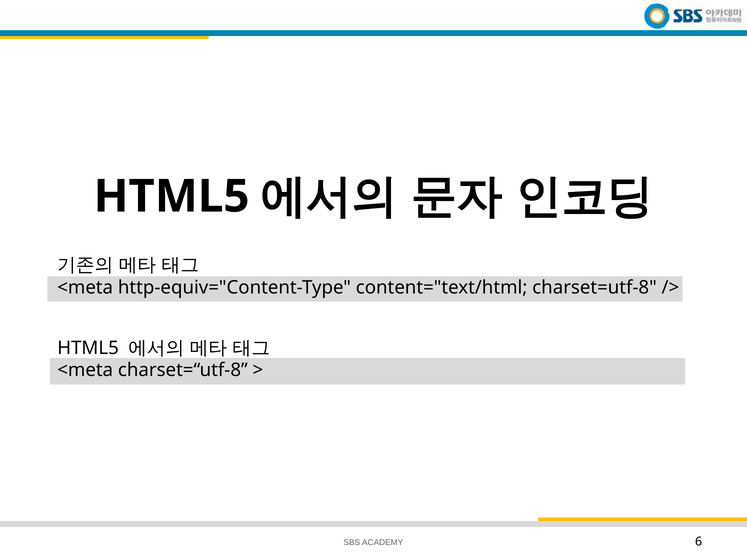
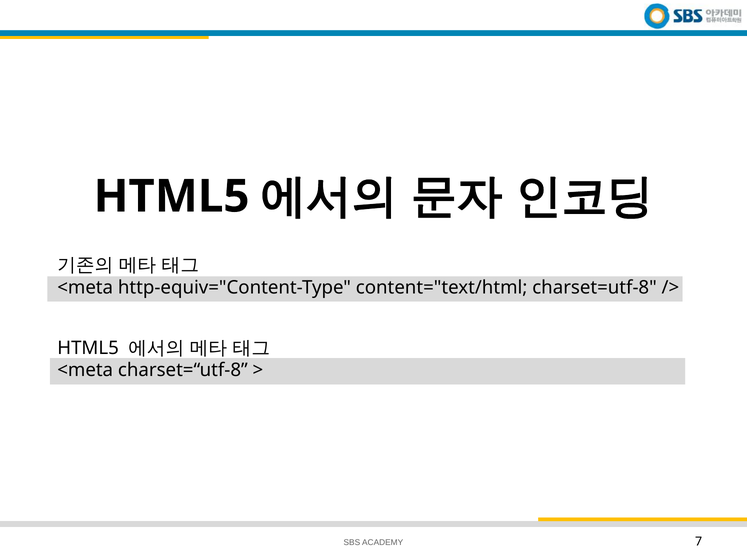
6: 6 -> 7
